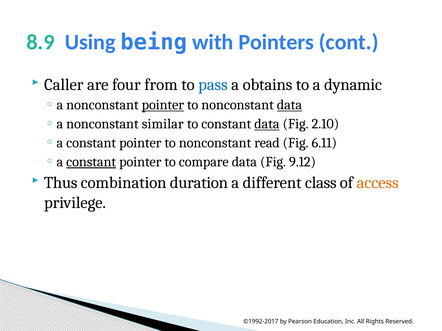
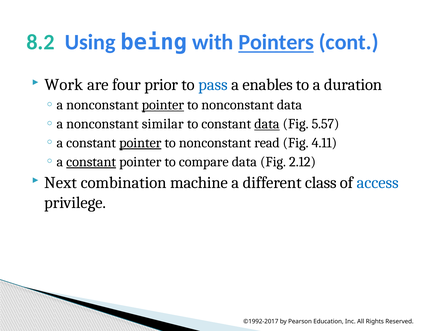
8.9: 8.9 -> 8.2
Pointers underline: none -> present
Caller: Caller -> Work
from: from -> prior
obtains: obtains -> enables
dynamic: dynamic -> duration
data at (289, 105) underline: present -> none
2.10: 2.10 -> 5.57
pointer at (140, 143) underline: none -> present
6.11: 6.11 -> 4.11
9.12: 9.12 -> 2.12
Thus: Thus -> Next
duration: duration -> machine
access colour: orange -> blue
